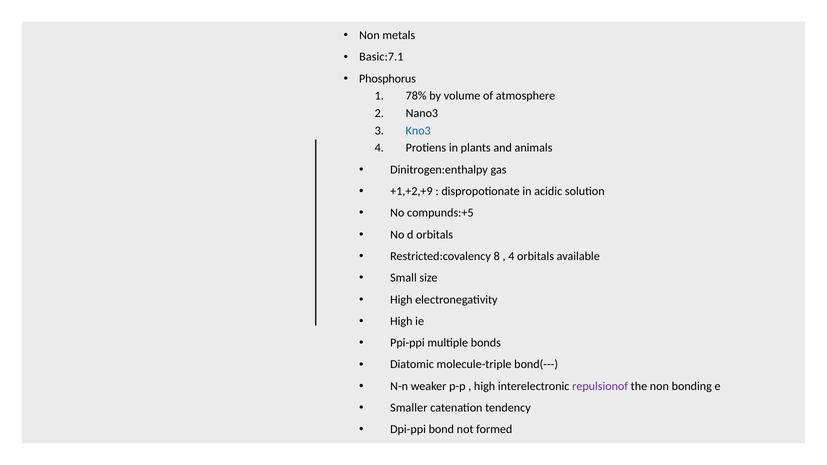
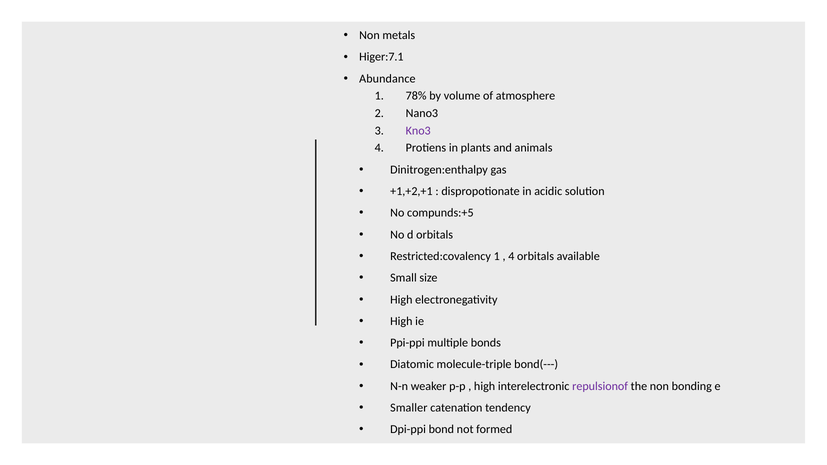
Basic:7.1: Basic:7.1 -> Higer:7.1
Phosphorus: Phosphorus -> Abundance
Kno3 colour: blue -> purple
+1,+2,+9: +1,+2,+9 -> +1,+2,+1
Restricted:covalency 8: 8 -> 1
